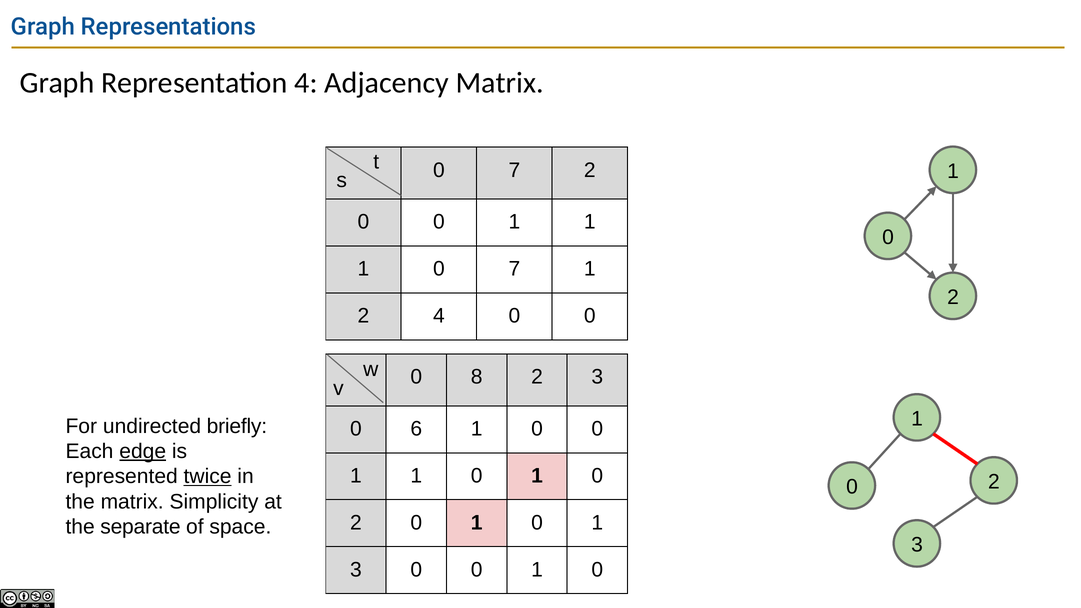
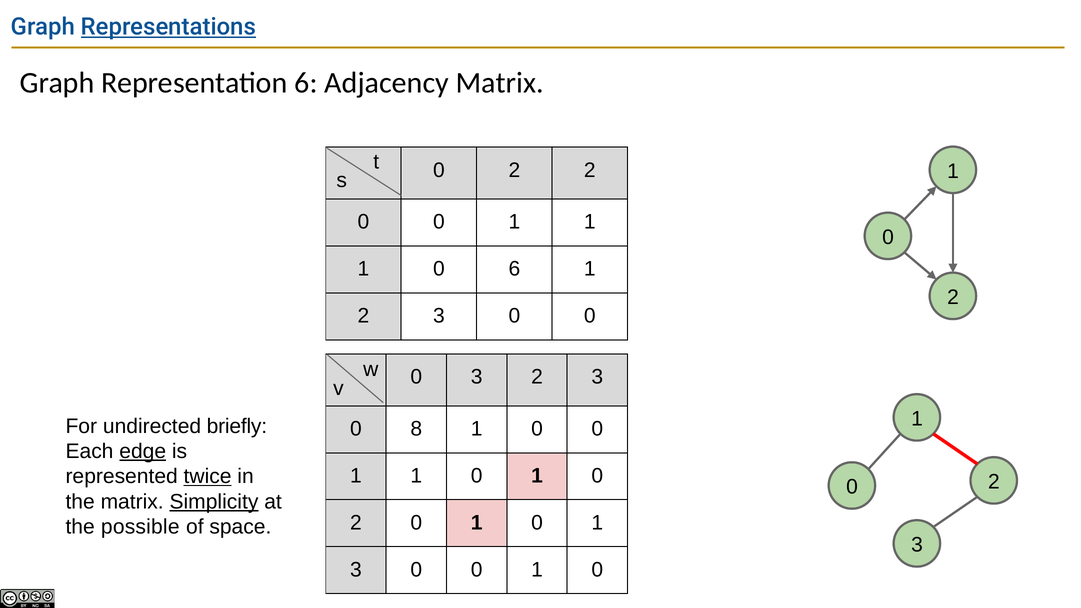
Representations underline: none -> present
Representation 4: 4 -> 6
7 at (514, 170): 7 -> 2
1 0 7: 7 -> 6
4 at (439, 316): 4 -> 3
0 8: 8 -> 3
6: 6 -> 8
Simplicity underline: none -> present
separate: separate -> possible
